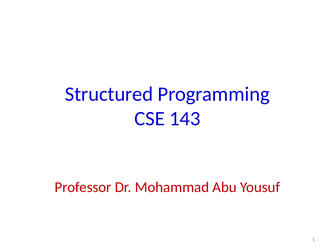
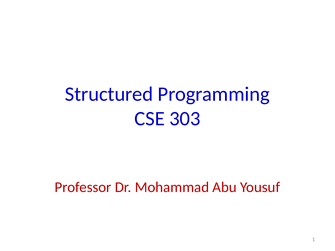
143: 143 -> 303
